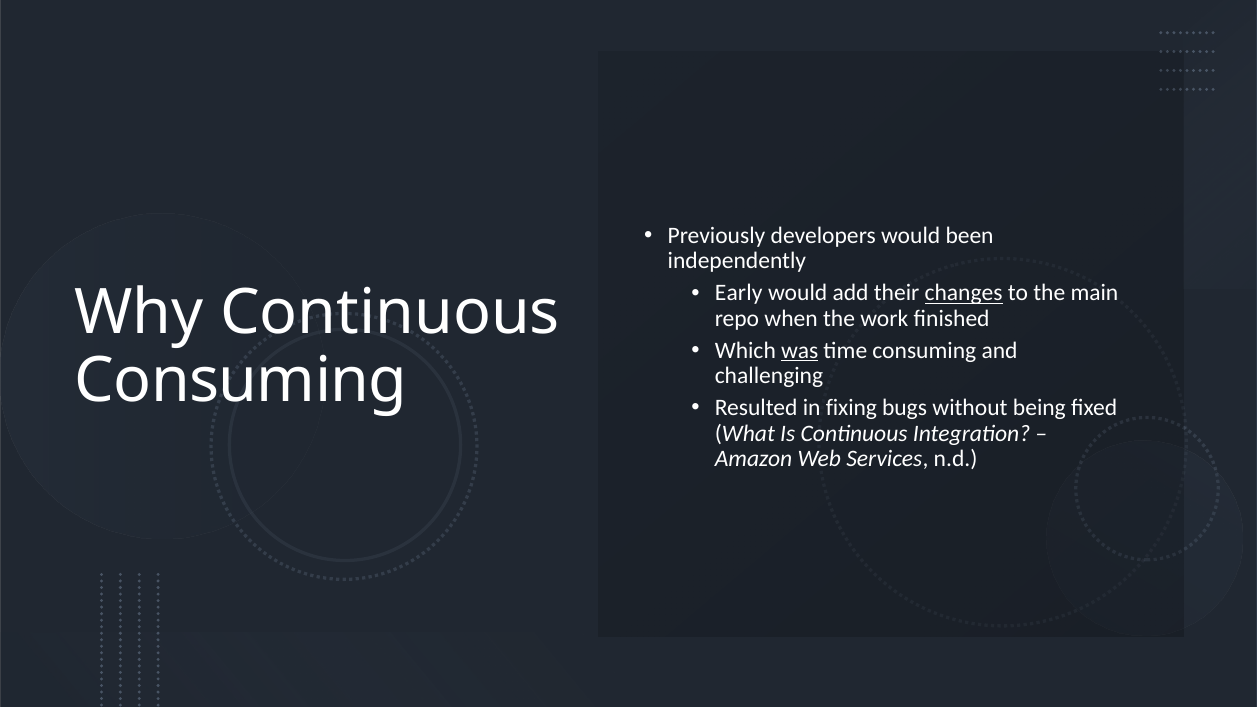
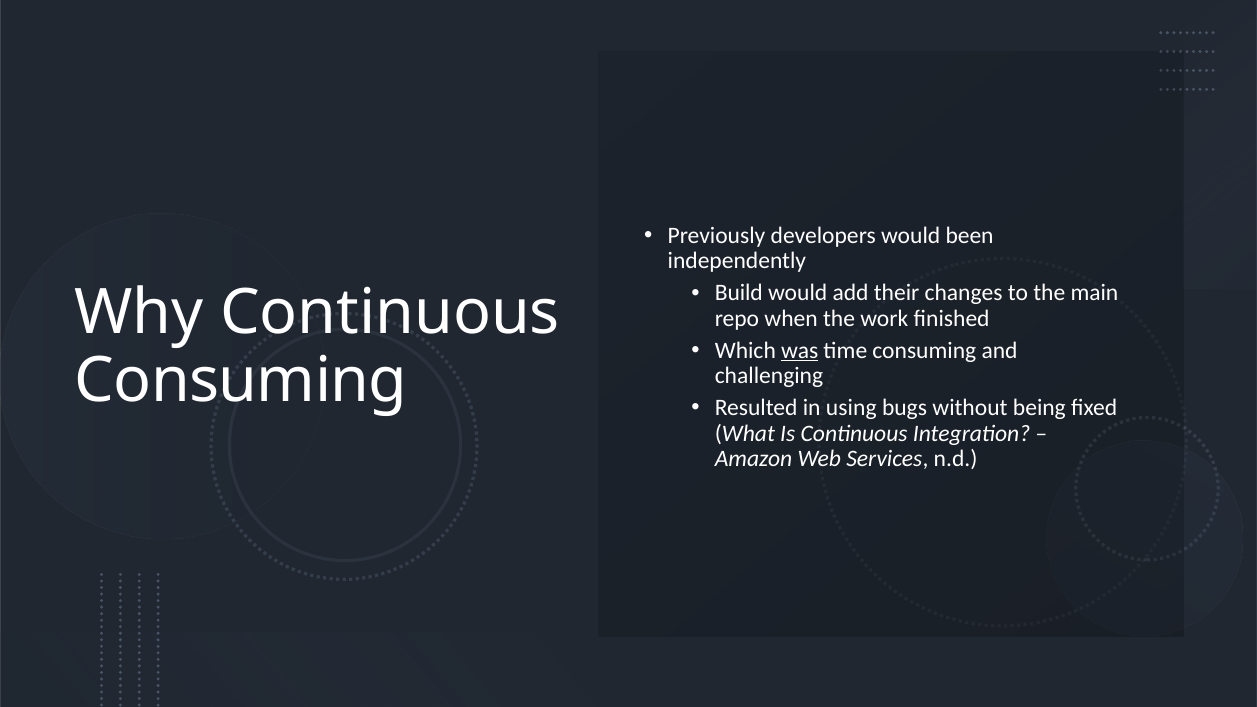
Early: Early -> Build
changes underline: present -> none
fixing: fixing -> using
